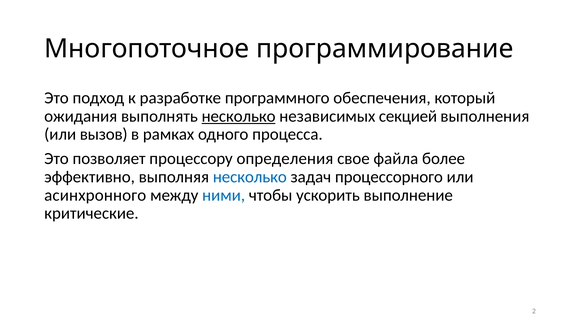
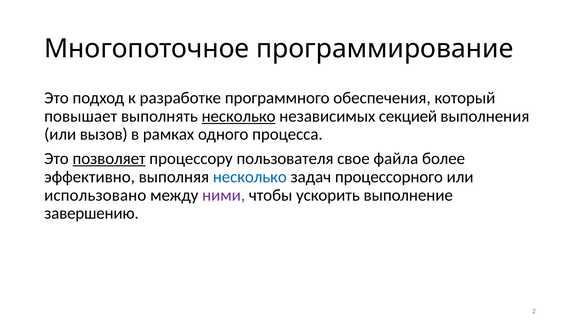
ожидания: ожидания -> повышает
позволяет underline: none -> present
определения: определения -> пользователя
асинхронного: асинхронного -> использовано
ними colour: blue -> purple
критические: критические -> завершению
